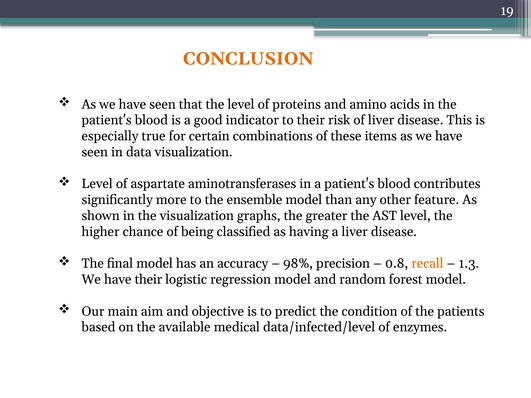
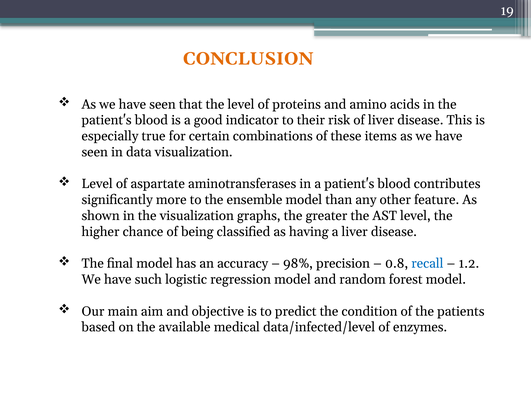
recall colour: orange -> blue
1.3: 1.3 -> 1.2
have their: their -> such
